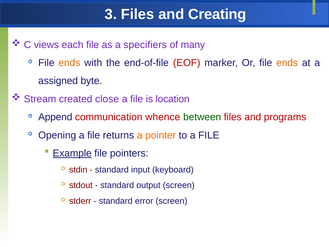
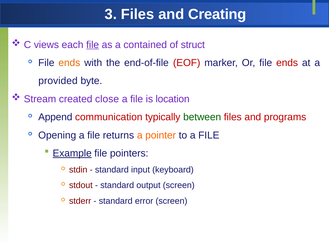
file at (93, 45) underline: none -> present
specifiers: specifiers -> contained
many: many -> struct
ends at (287, 63) colour: orange -> red
assigned: assigned -> provided
whence: whence -> typically
